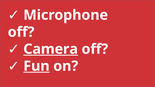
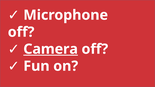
Fun underline: present -> none
